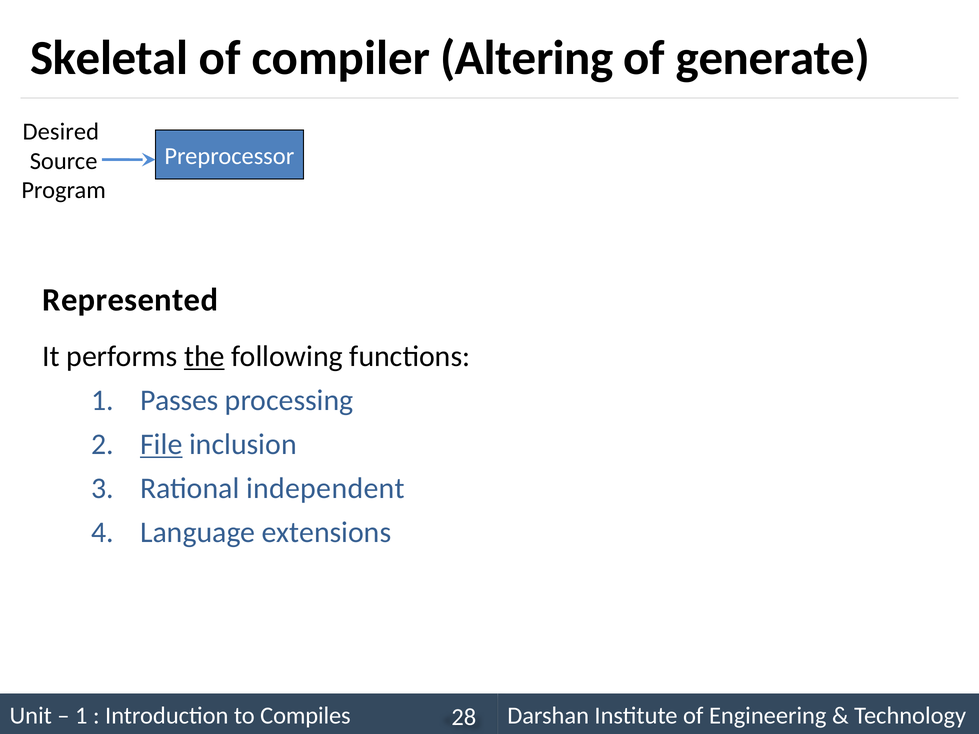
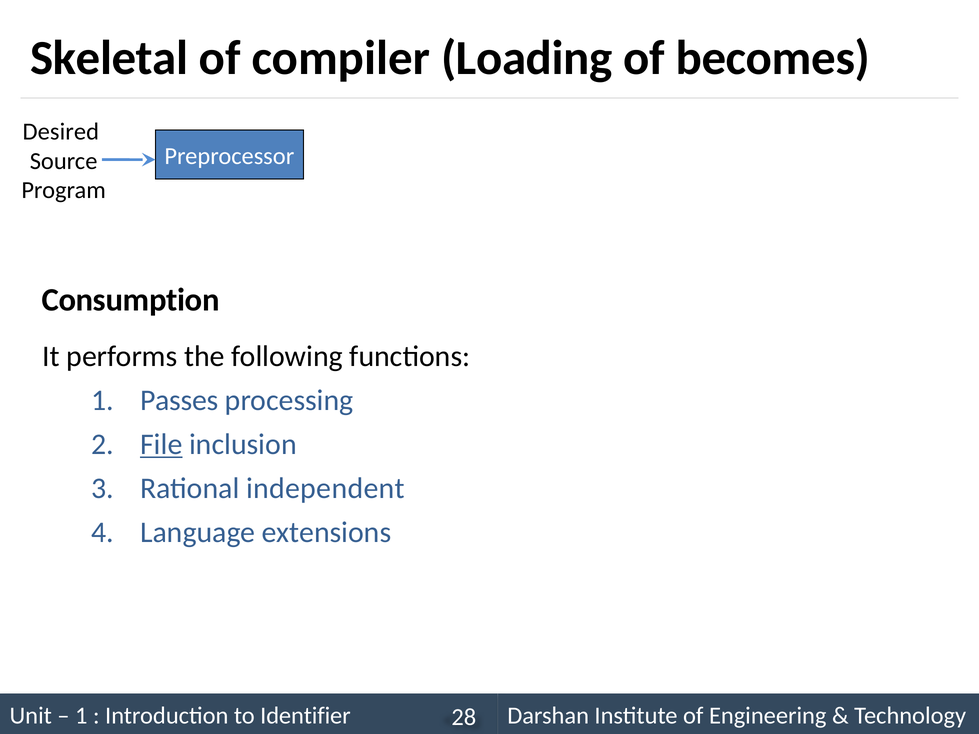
Altering: Altering -> Loading
generate: generate -> becomes
Represented: Represented -> Consumption
the underline: present -> none
Compiles: Compiles -> Identifier
